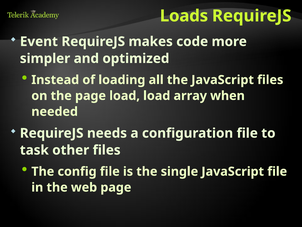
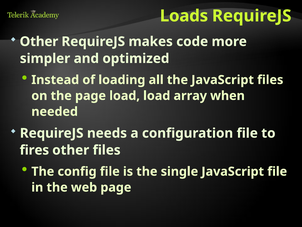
Event at (39, 41): Event -> Other
task: task -> fires
